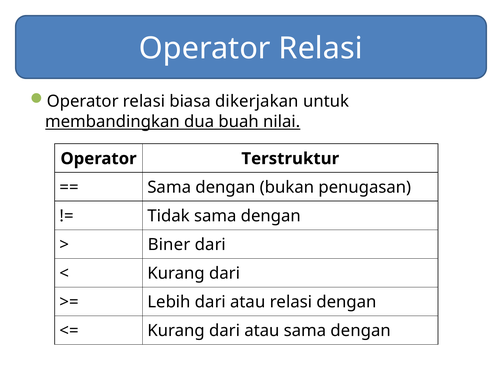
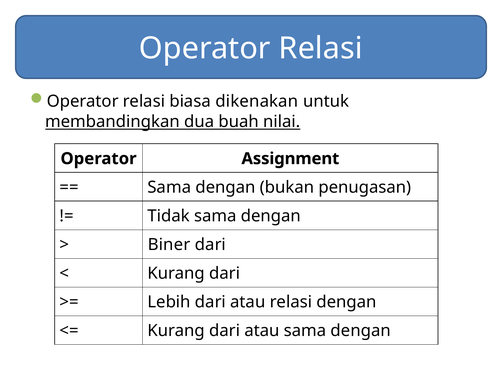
dikerjakan: dikerjakan -> dikenakan
Terstruktur: Terstruktur -> Assignment
